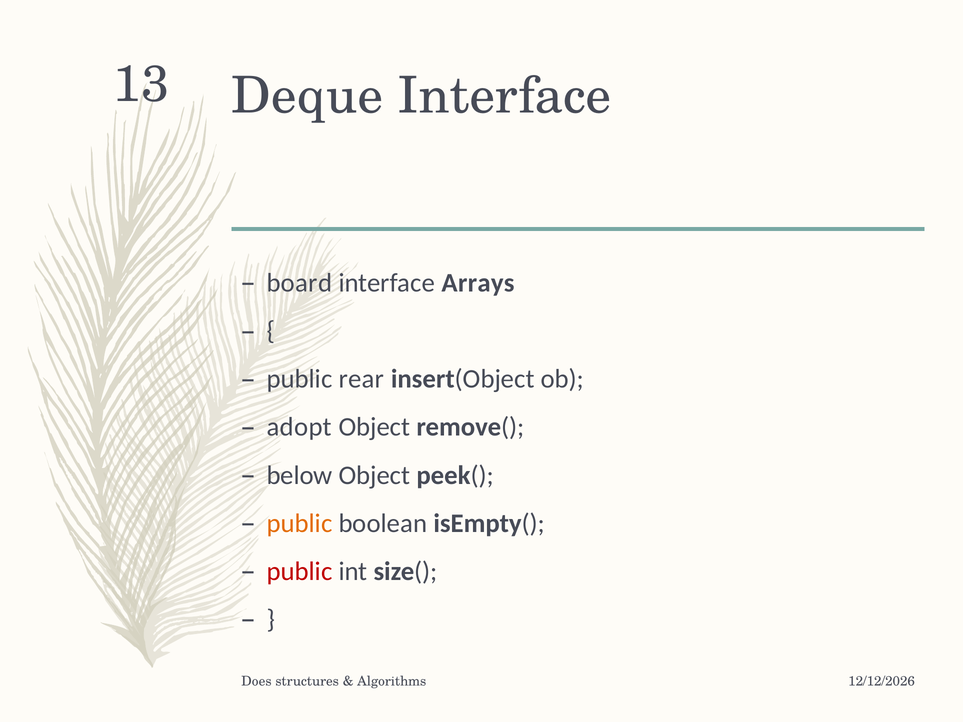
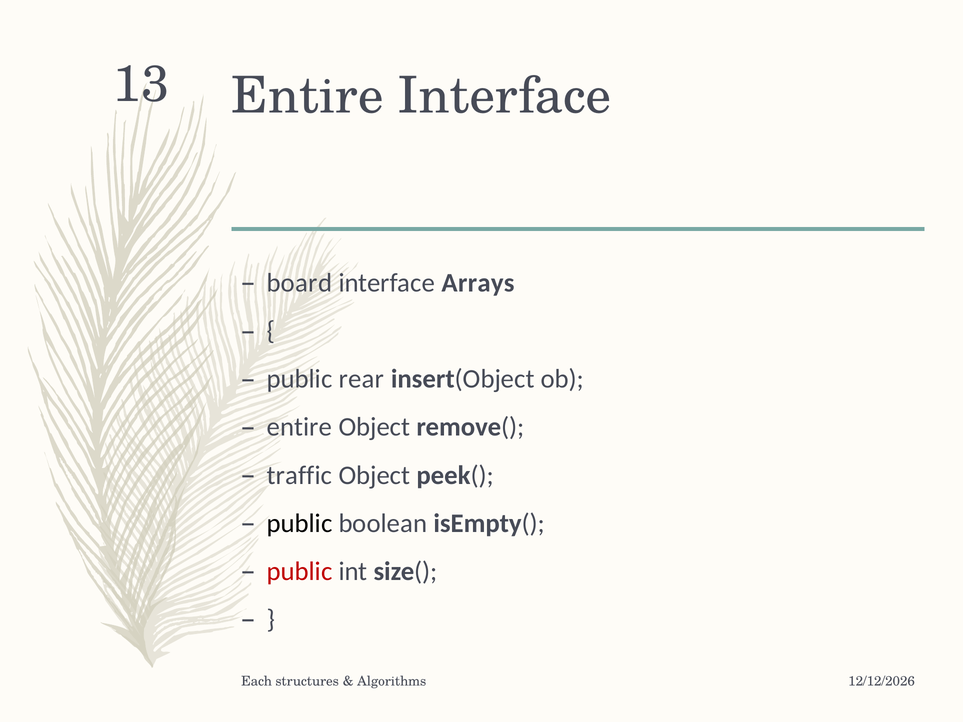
13 Deque: Deque -> Entire
adopt at (299, 427): adopt -> entire
below: below -> traffic
public at (299, 523) colour: orange -> black
Does: Does -> Each
